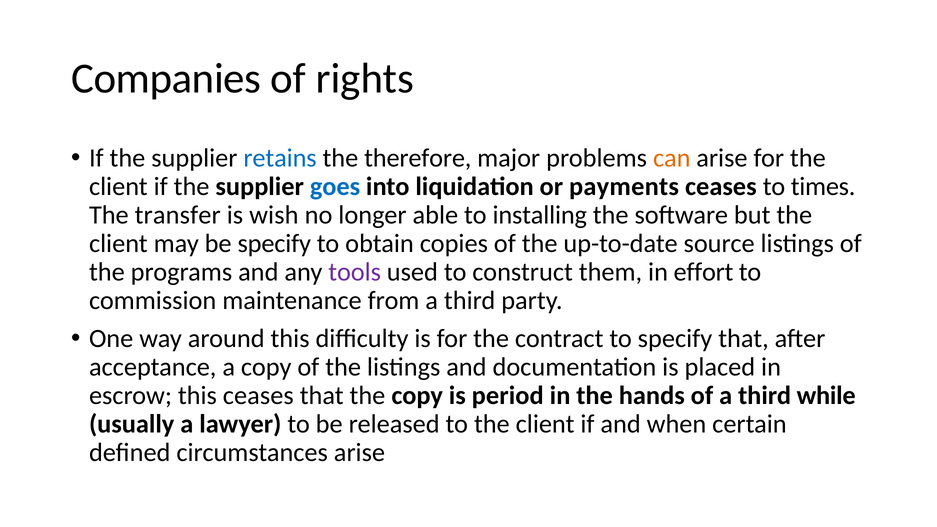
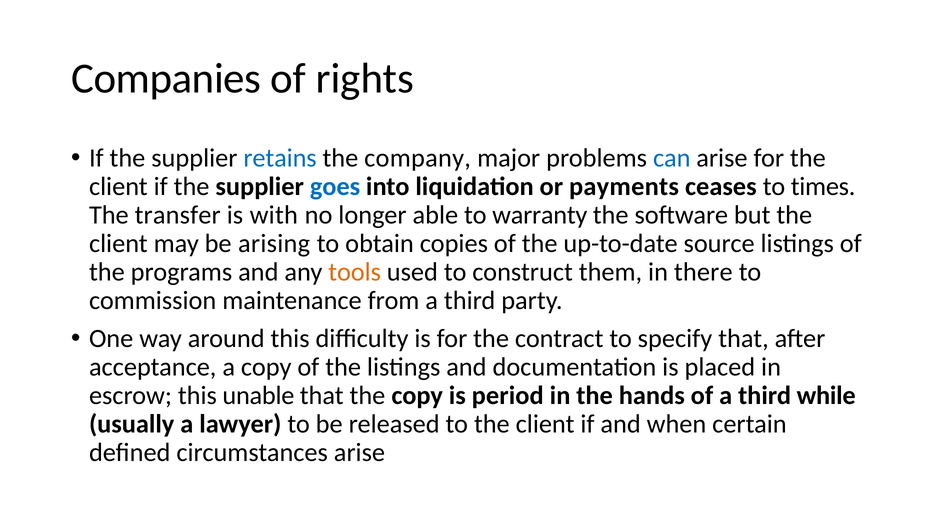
therefore: therefore -> company
can colour: orange -> blue
wish: wish -> with
installing: installing -> warranty
be specify: specify -> arising
tools colour: purple -> orange
effort: effort -> there
this ceases: ceases -> unable
